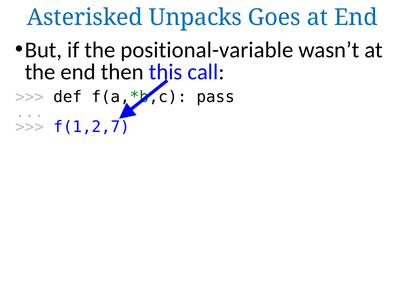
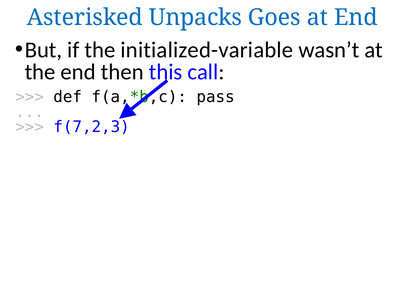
positional-variable: positional-variable -> initialized-variable
f(1,2,7: f(1,2,7 -> f(7,2,3
